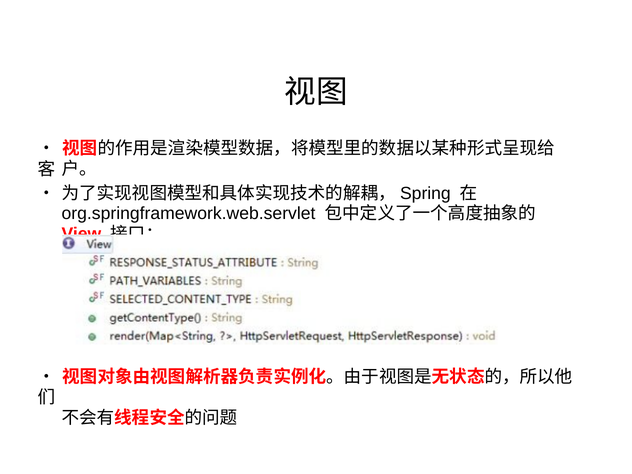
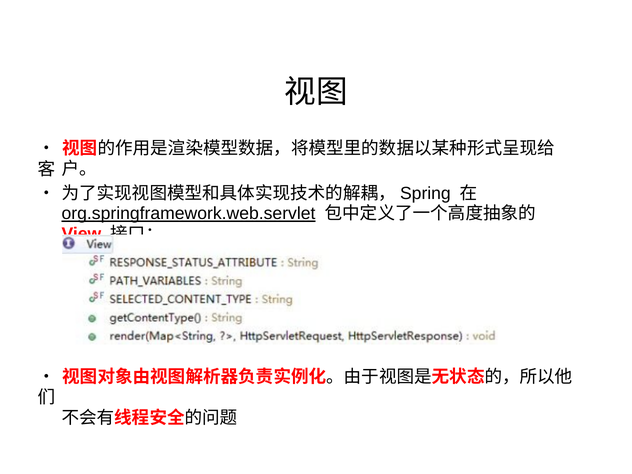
org.springframework.web.servlet underline: none -> present
